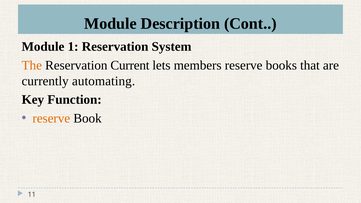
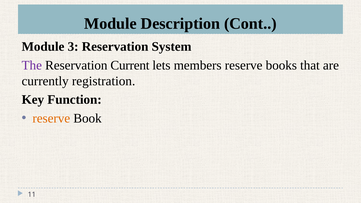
1: 1 -> 3
The colour: orange -> purple
automating: automating -> registration
